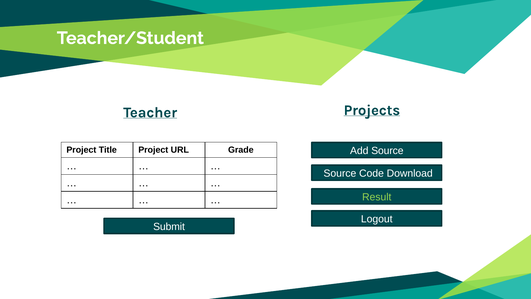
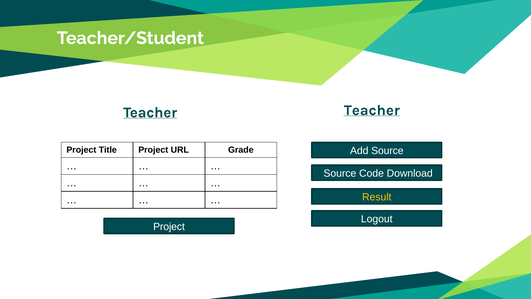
Projects at (372, 110): Projects -> Teacher
Result colour: light green -> yellow
Submit at (169, 226): Submit -> Project
